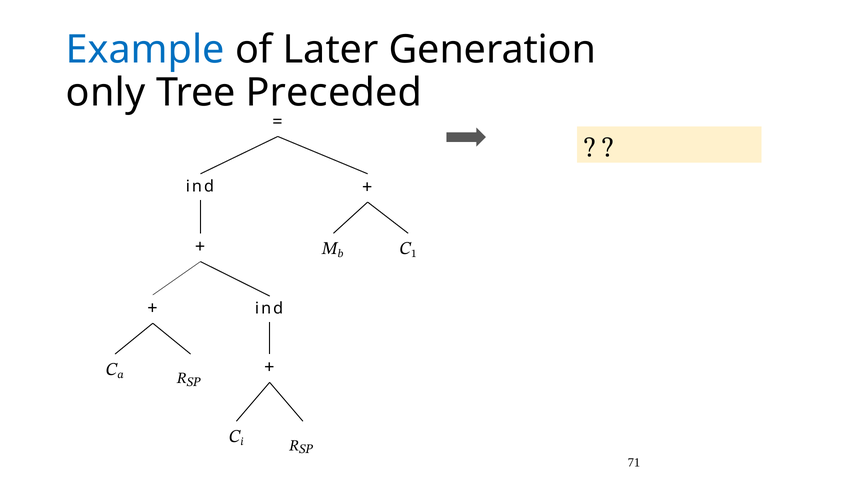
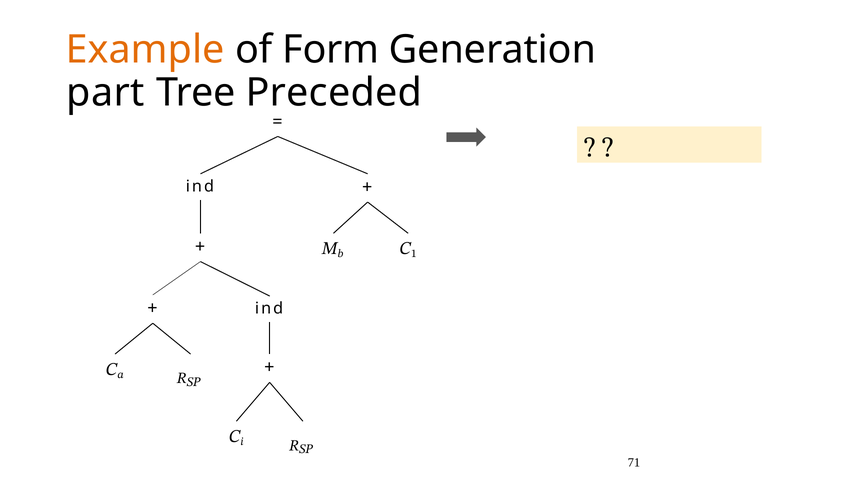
Example colour: blue -> orange
Later: Later -> Form
only: only -> part
